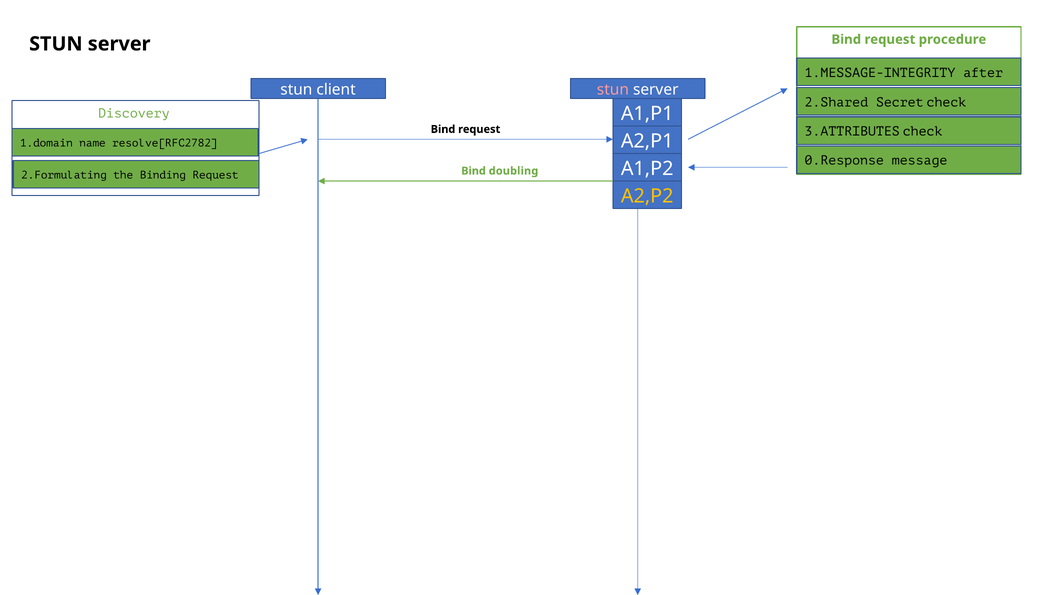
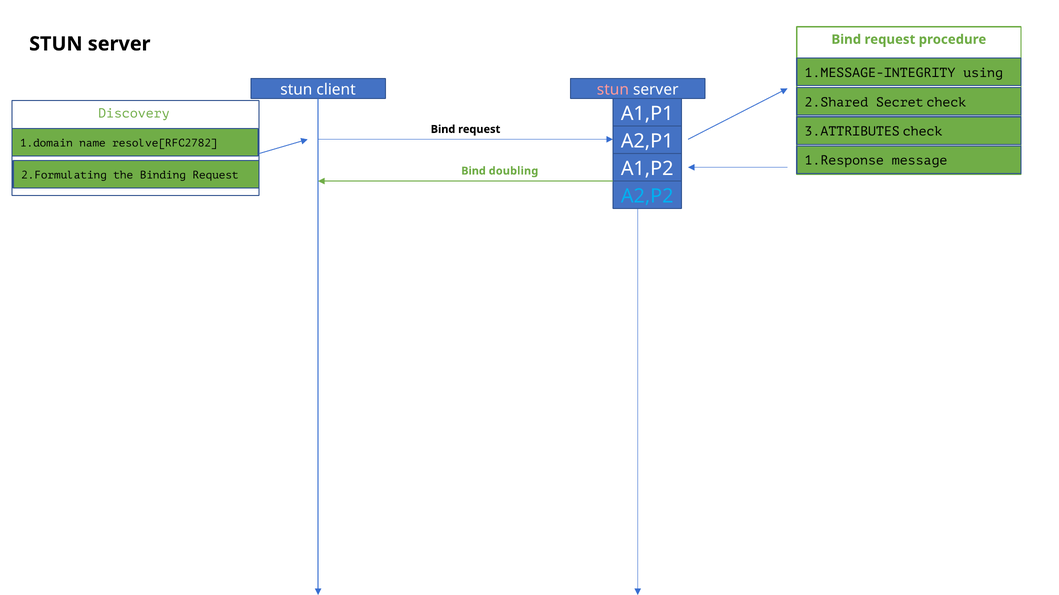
after: after -> using
0.Response: 0.Response -> 1.Response
A2,P2 colour: yellow -> light blue
